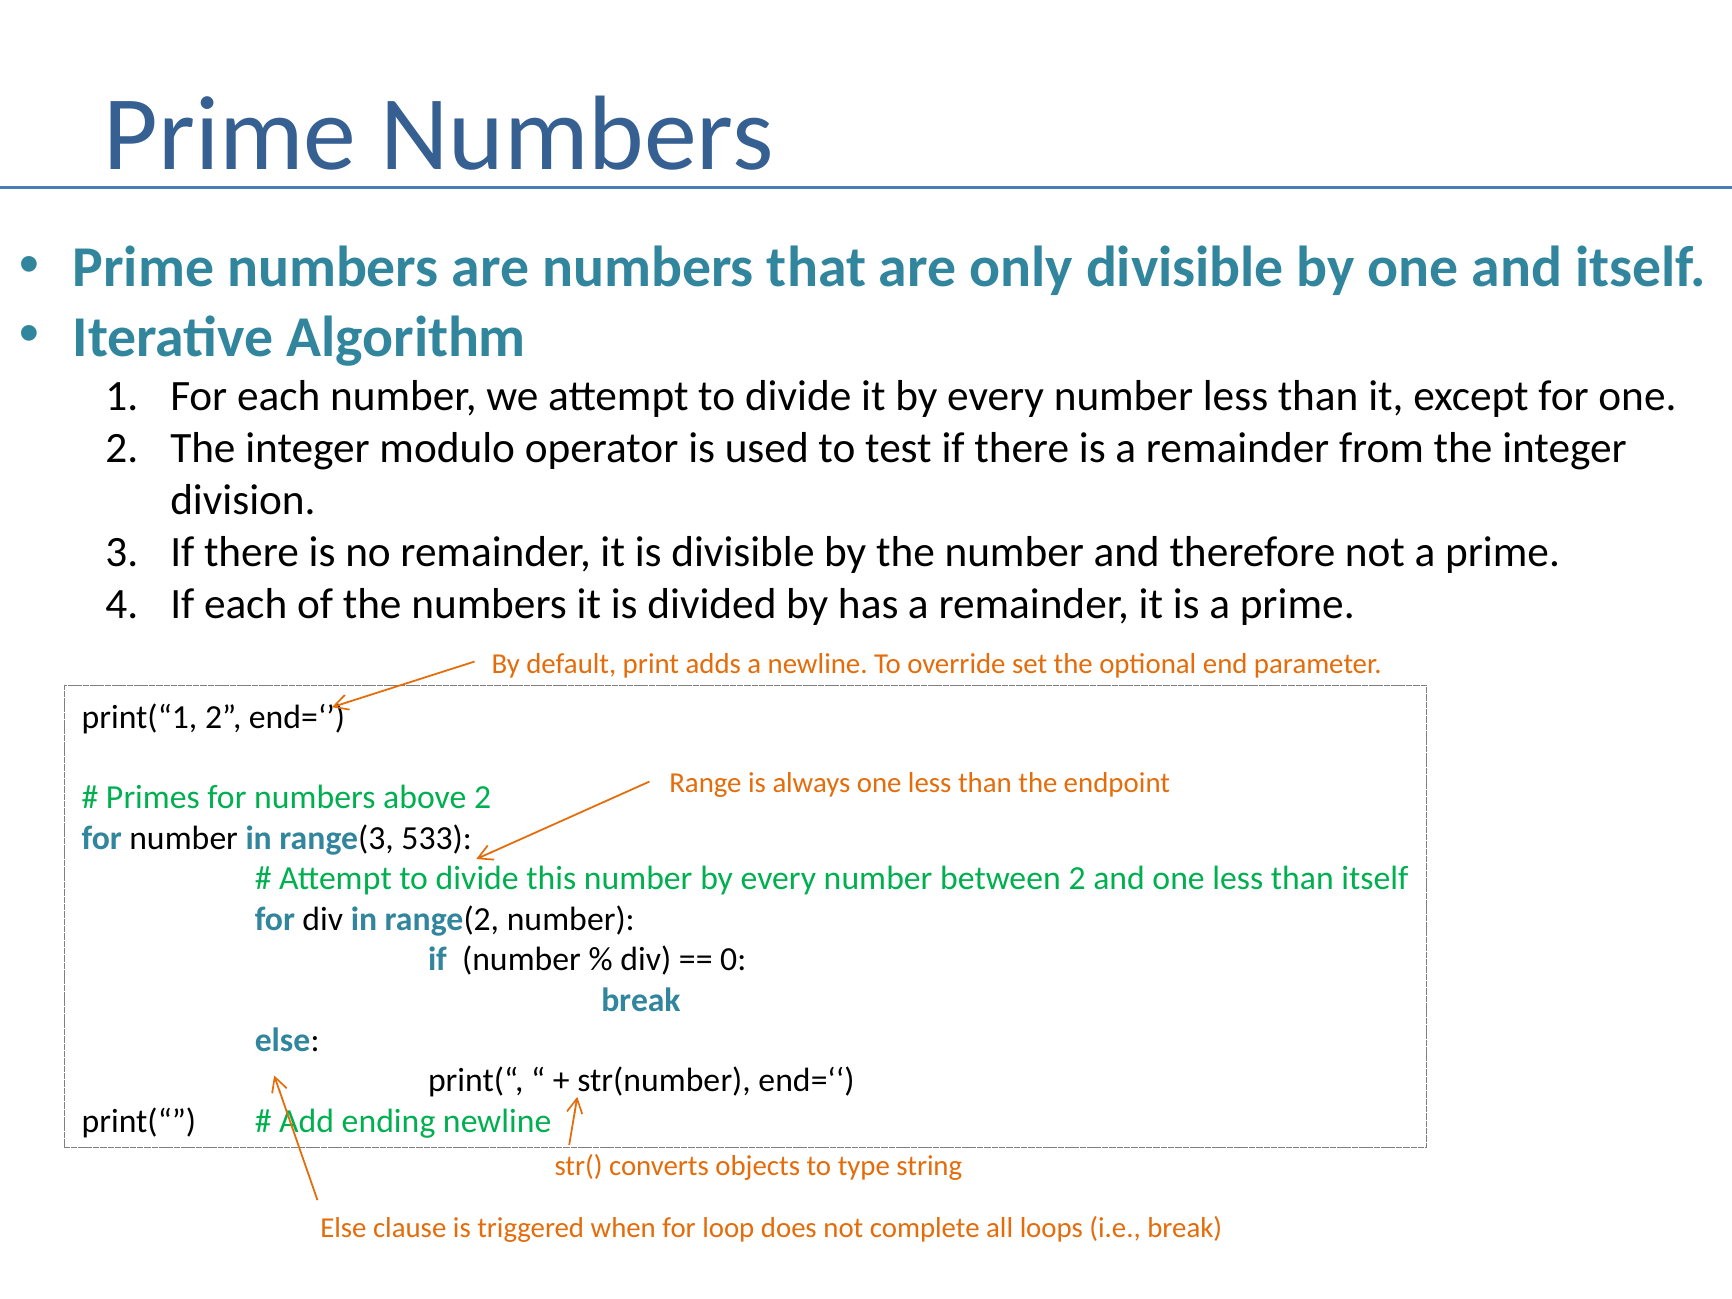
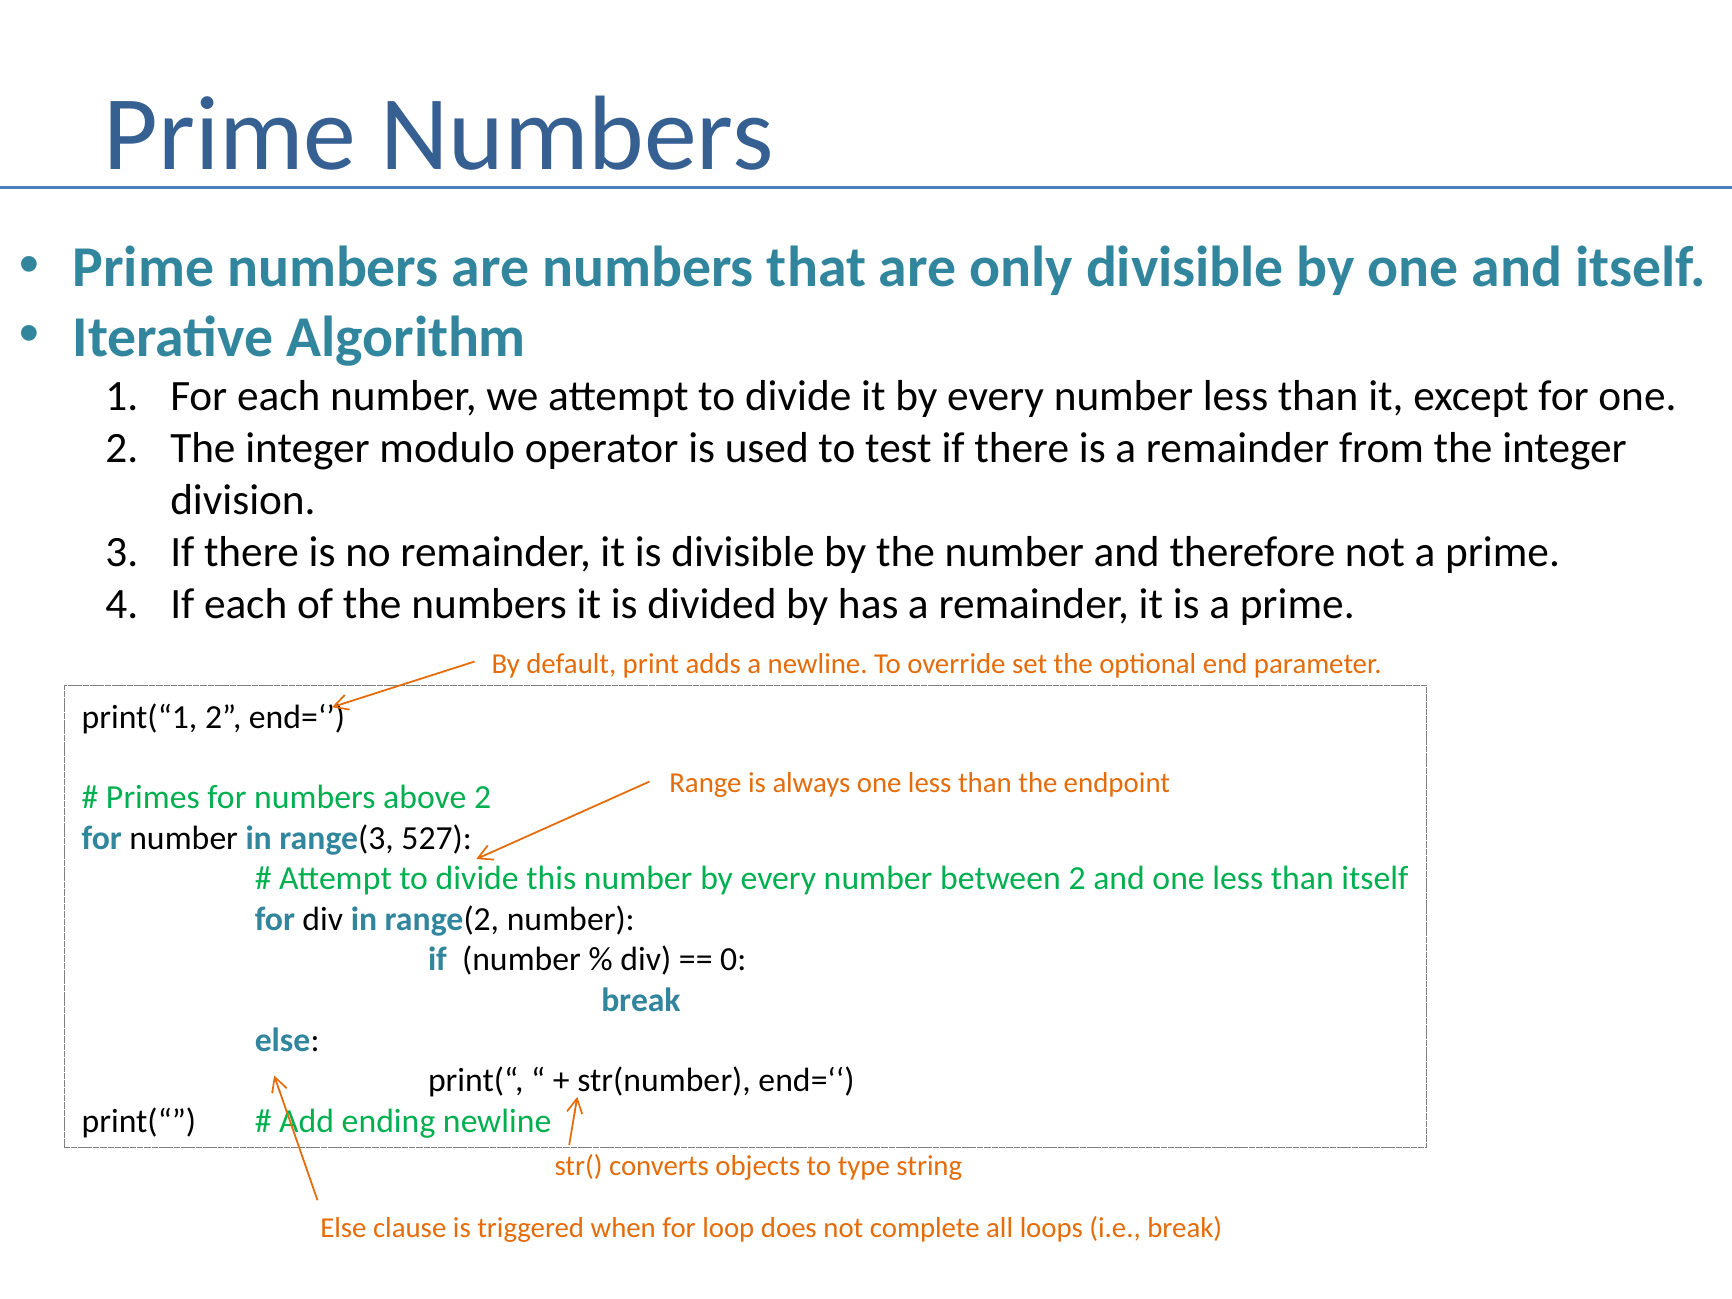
533: 533 -> 527
